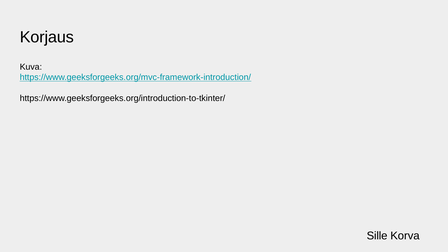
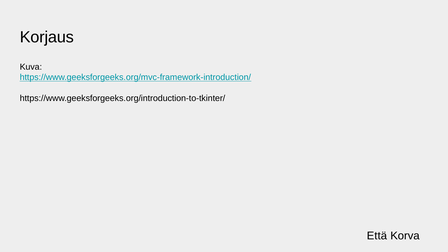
Sille: Sille -> Että
